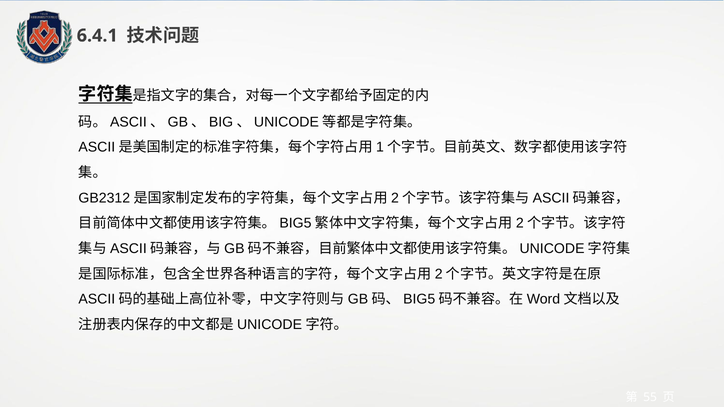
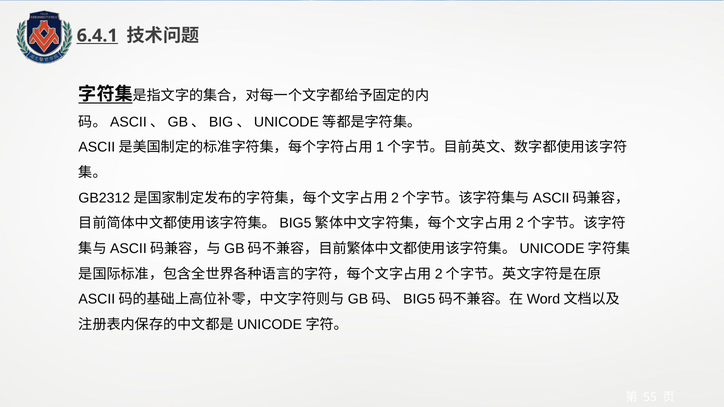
6.4.1 underline: none -> present
